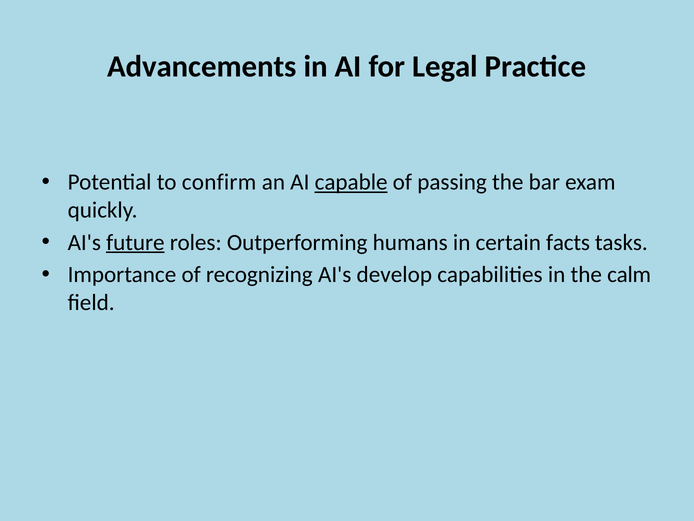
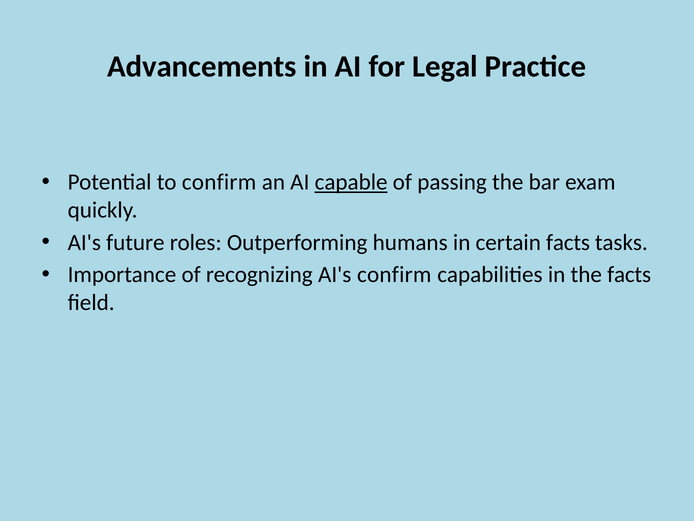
future underline: present -> none
AI's develop: develop -> confirm
the calm: calm -> facts
